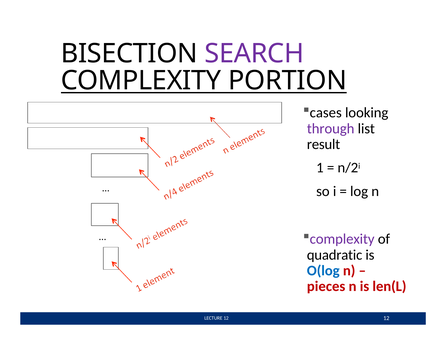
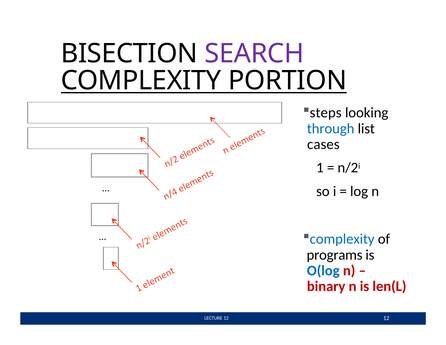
cases: cases -> steps
through colour: purple -> blue
result: result -> cases
complexity at (342, 239) colour: purple -> blue
quadratic: quadratic -> programs
pieces: pieces -> binary
